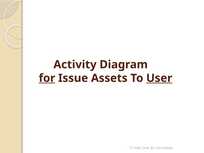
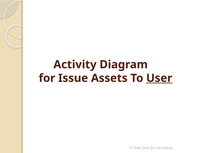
for underline: present -> none
